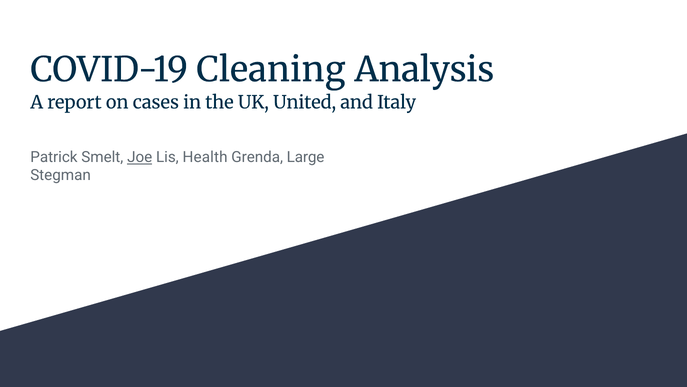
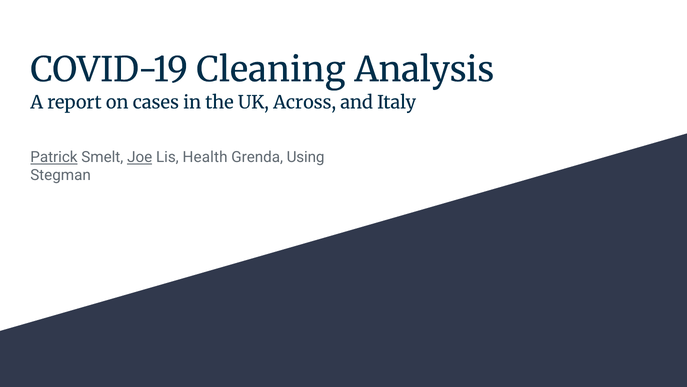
United: United -> Across
Patrick underline: none -> present
Large: Large -> Using
